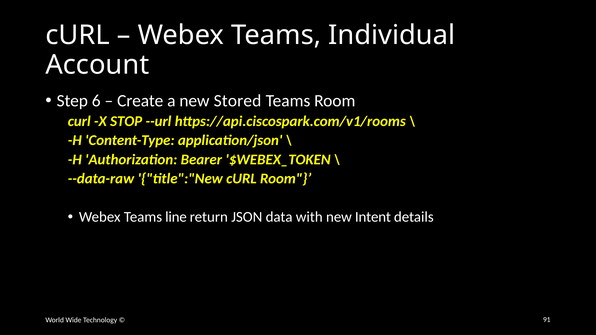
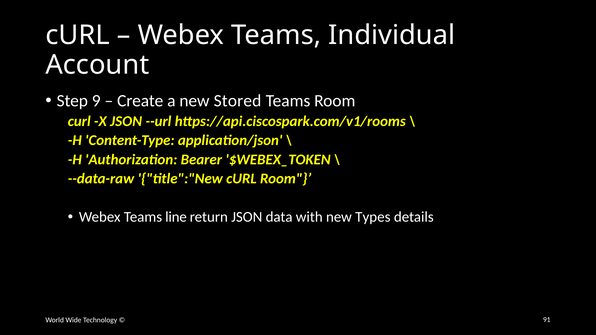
6: 6 -> 9
X STOP: STOP -> JSON
Intent: Intent -> Types
